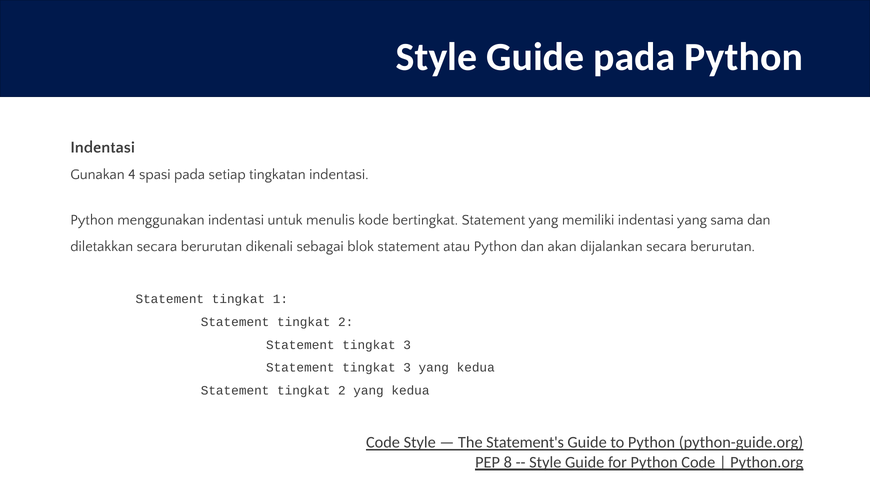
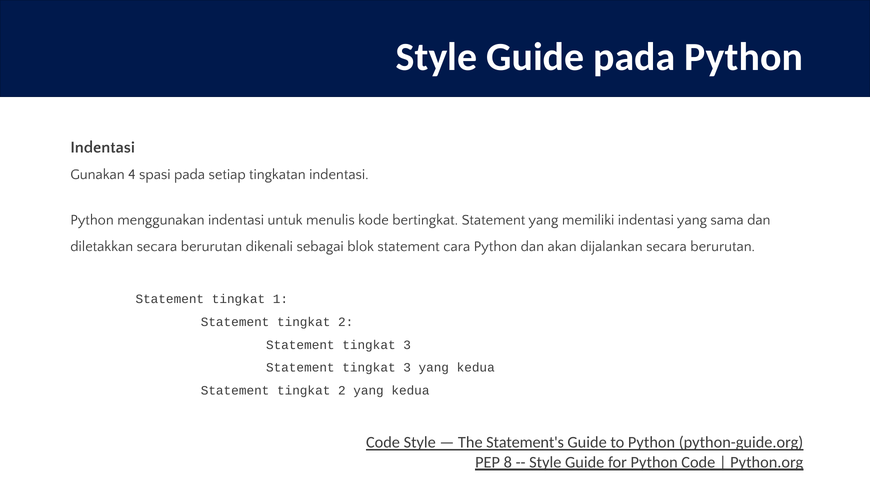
atau: atau -> cara
